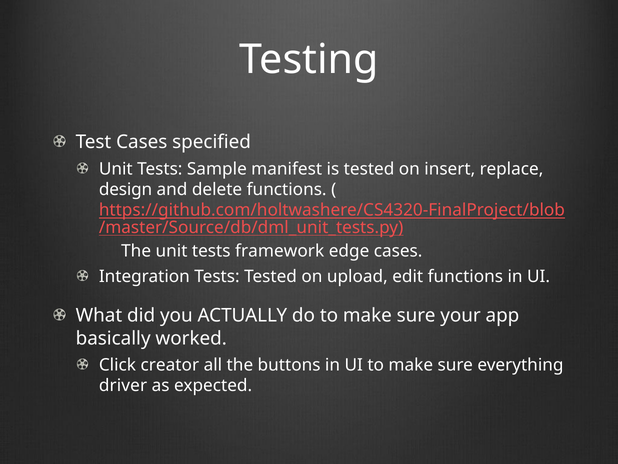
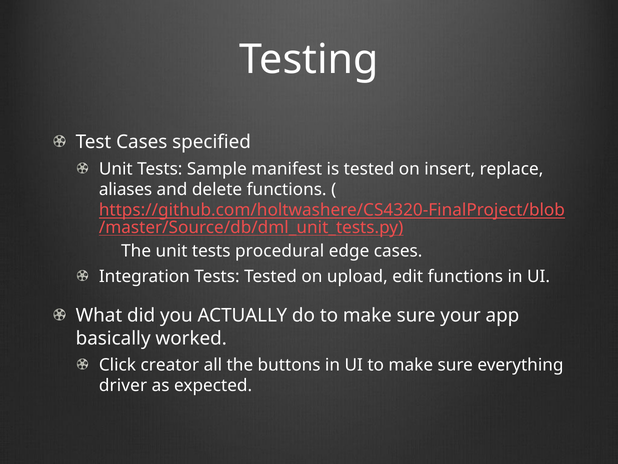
design: design -> aliases
framework: framework -> procedural
